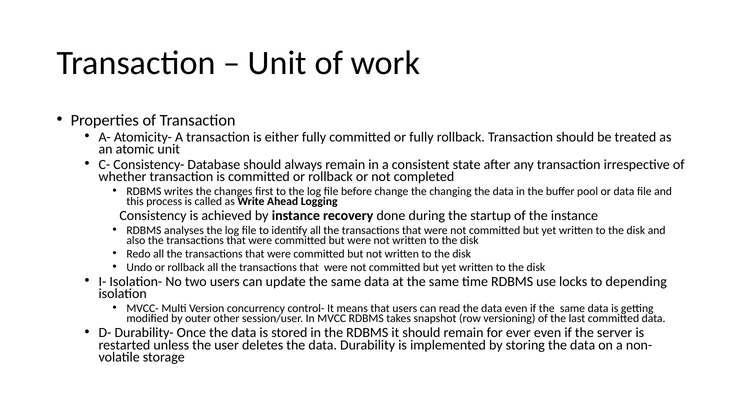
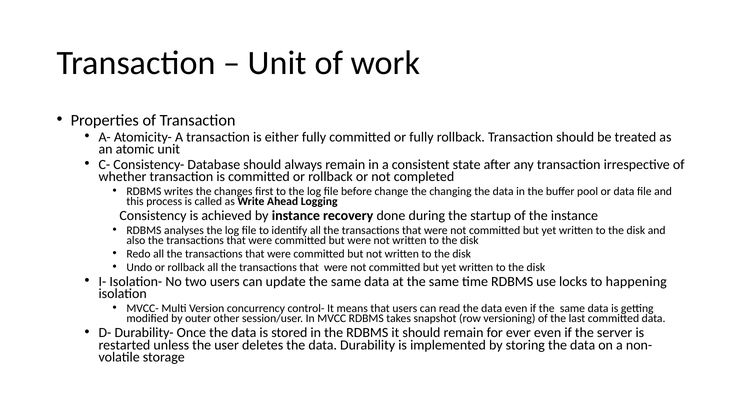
depending: depending -> happening
